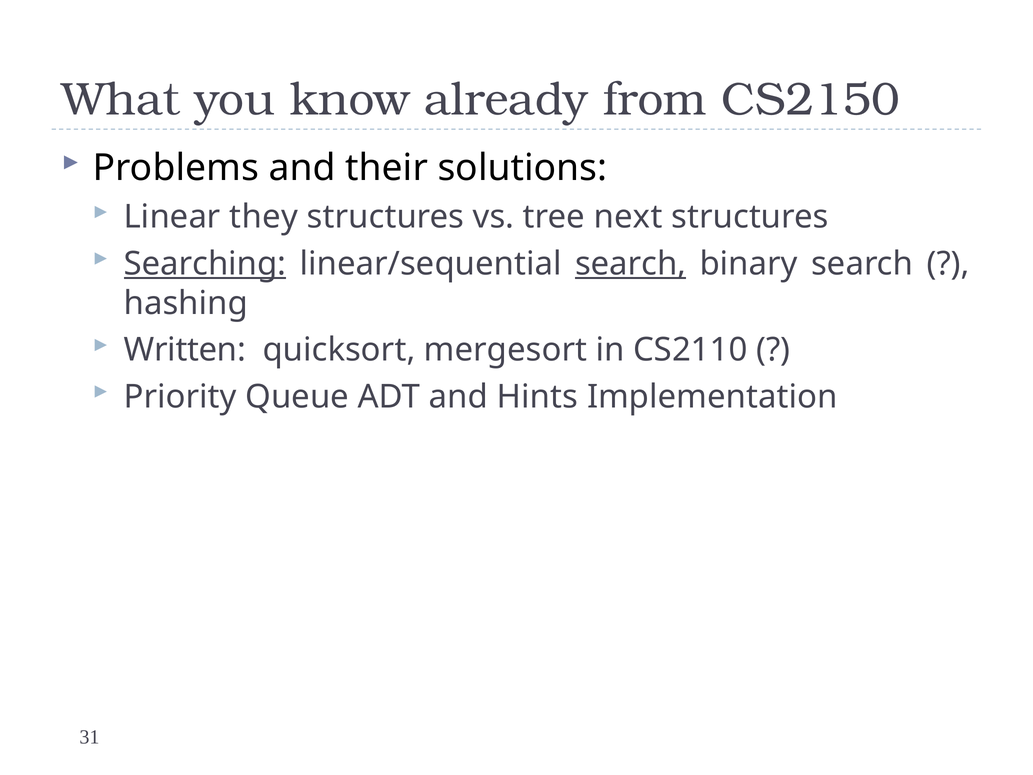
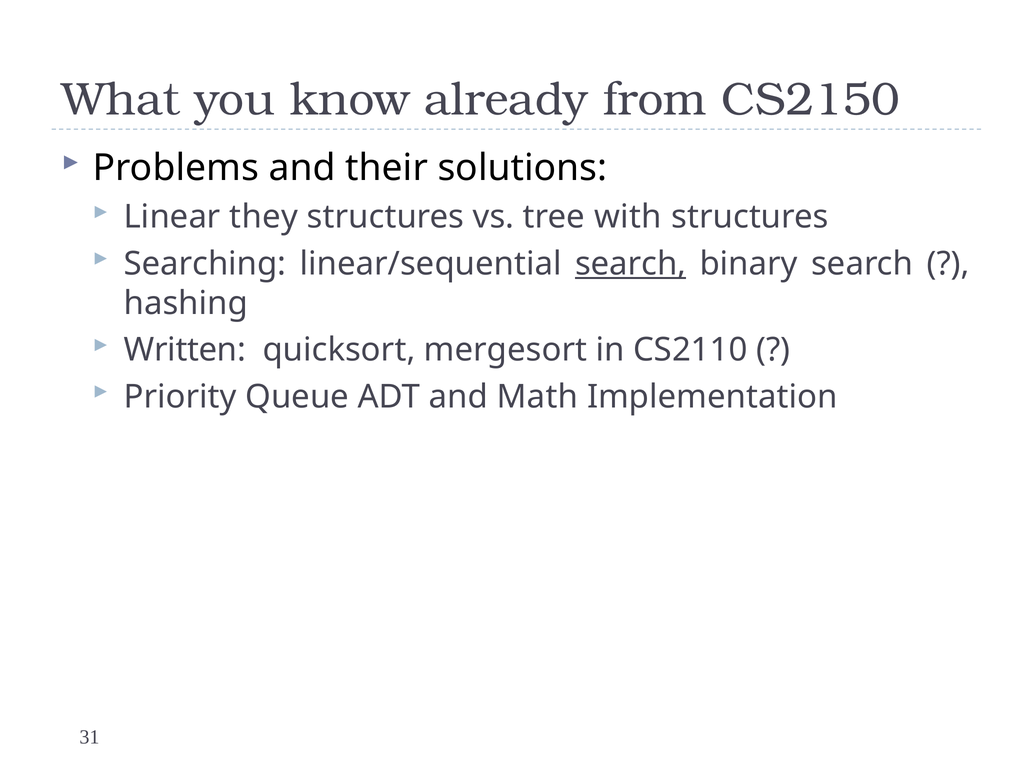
next: next -> with
Searching underline: present -> none
Hints: Hints -> Math
